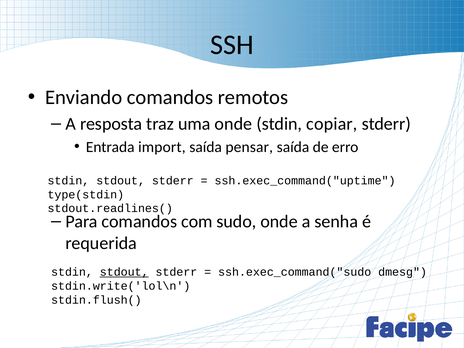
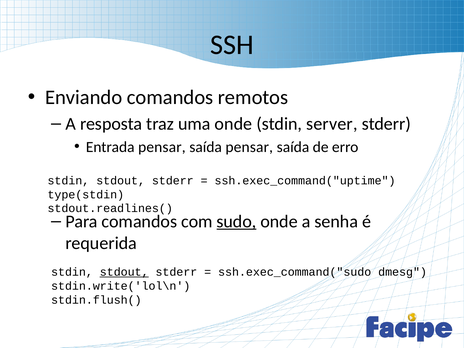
copiar: copiar -> server
Entrada import: import -> pensar
sudo underline: none -> present
